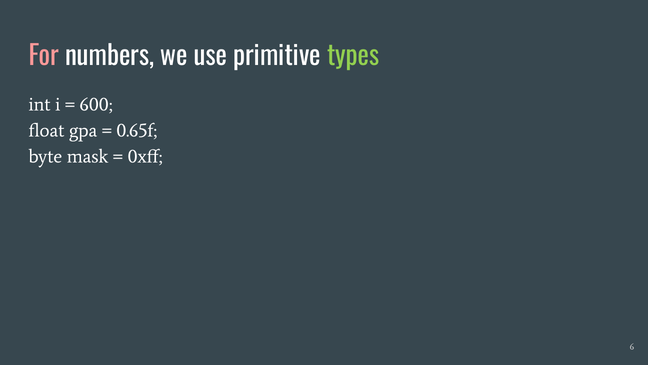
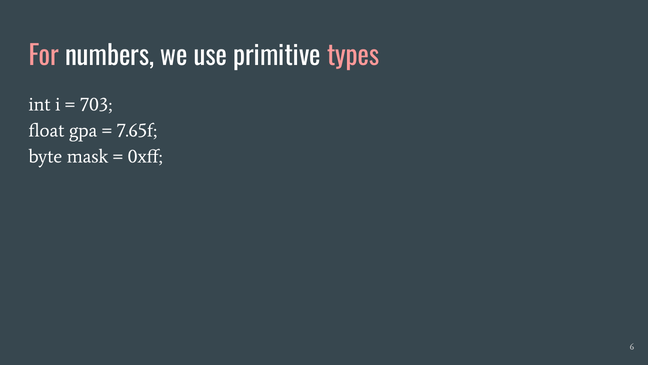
types colour: light green -> pink
600: 600 -> 703
0.65f: 0.65f -> 7.65f
